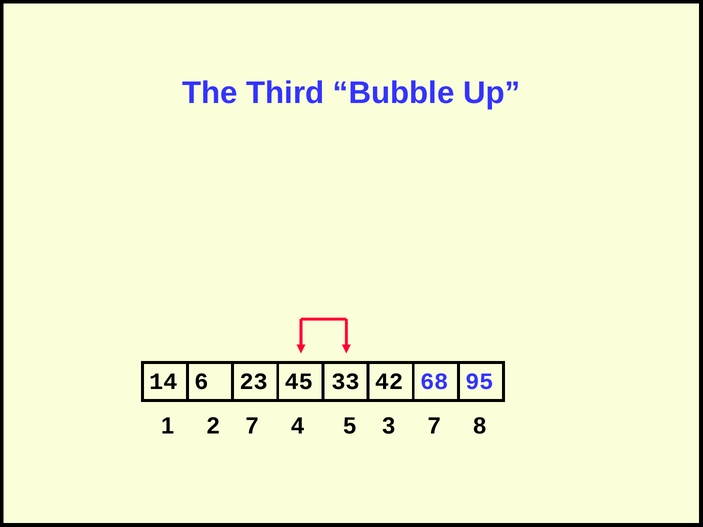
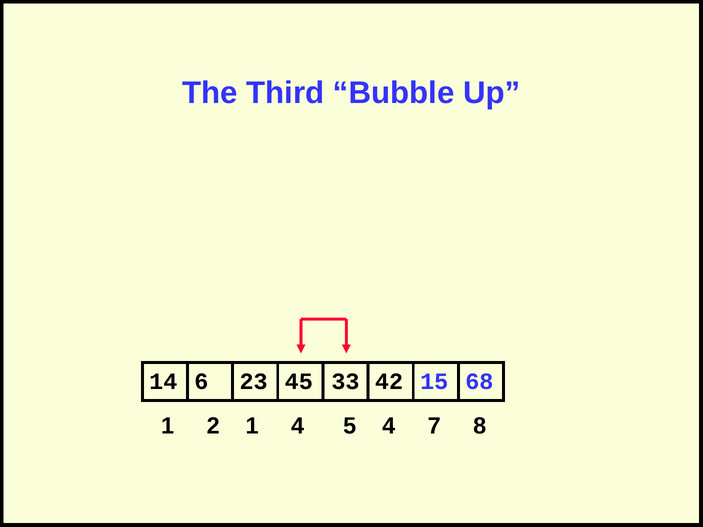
68: 68 -> 15
95: 95 -> 68
2 7: 7 -> 1
5 3: 3 -> 4
